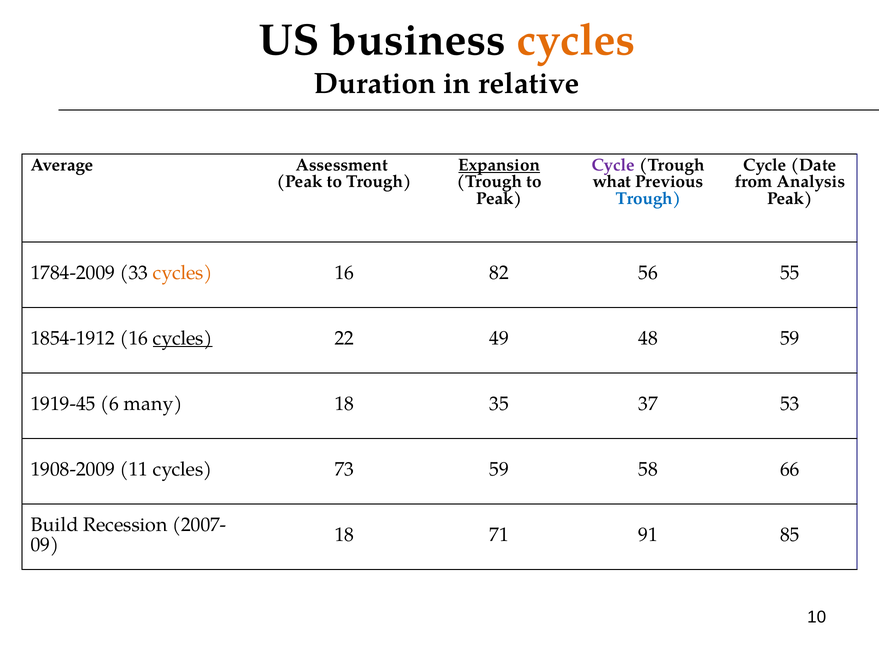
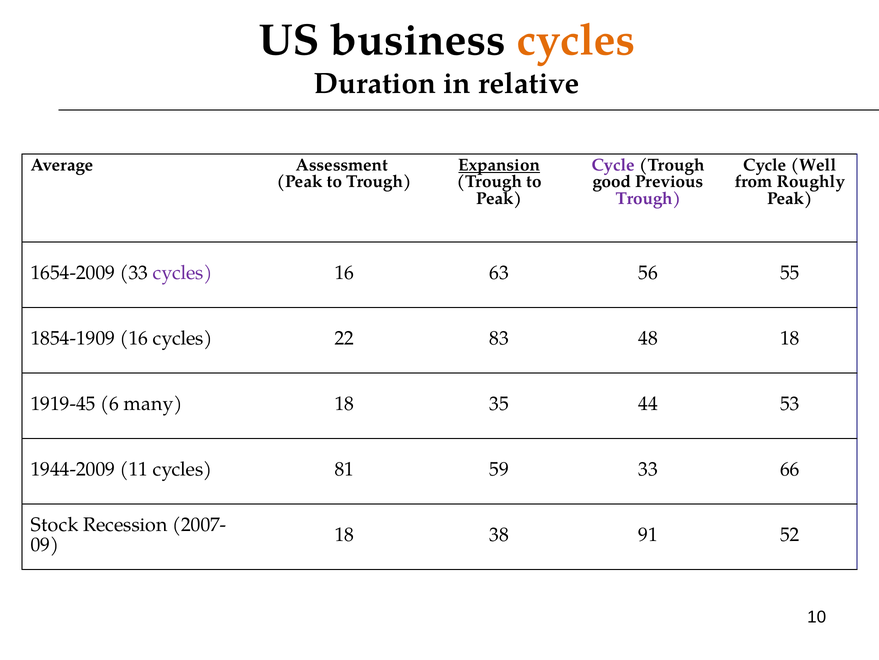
Date: Date -> Well
what: what -> good
Analysis: Analysis -> Roughly
Trough at (648, 198) colour: blue -> purple
1784-2009: 1784-2009 -> 1654-2009
cycles at (183, 272) colour: orange -> purple
82: 82 -> 63
1854-1912: 1854-1912 -> 1854-1909
cycles at (183, 338) underline: present -> none
49: 49 -> 83
48 59: 59 -> 18
37: 37 -> 44
1908-2009: 1908-2009 -> 1944-2009
73: 73 -> 81
59 58: 58 -> 33
Build: Build -> Stock
71: 71 -> 38
85: 85 -> 52
